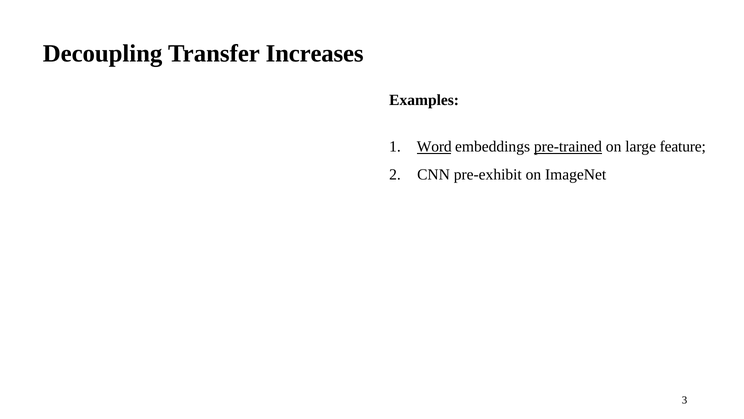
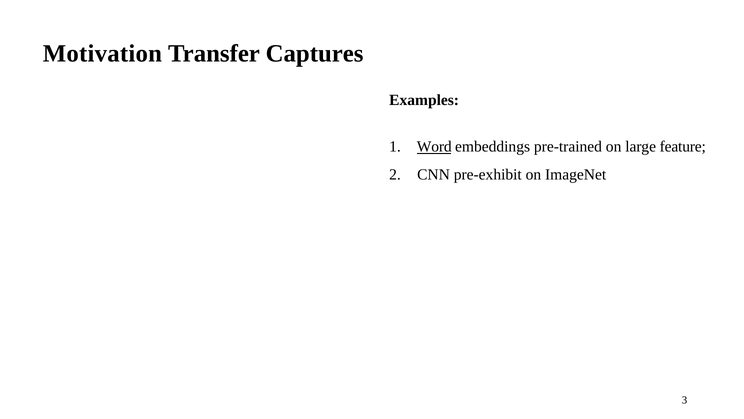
Decoupling: Decoupling -> Motivation
Increases: Increases -> Captures
pre-trained underline: present -> none
